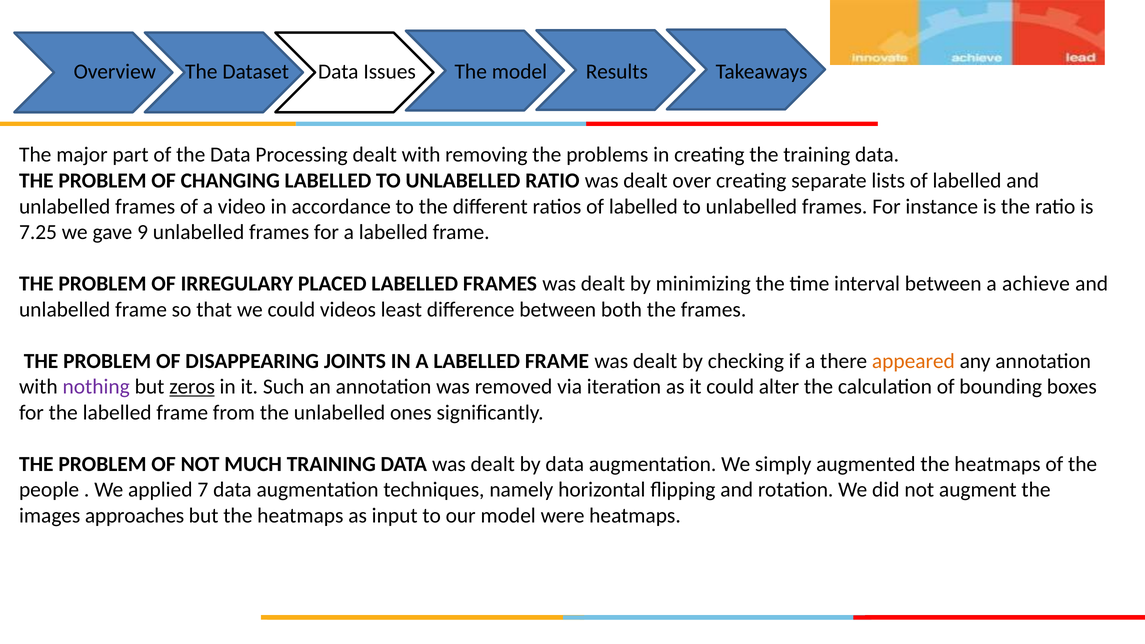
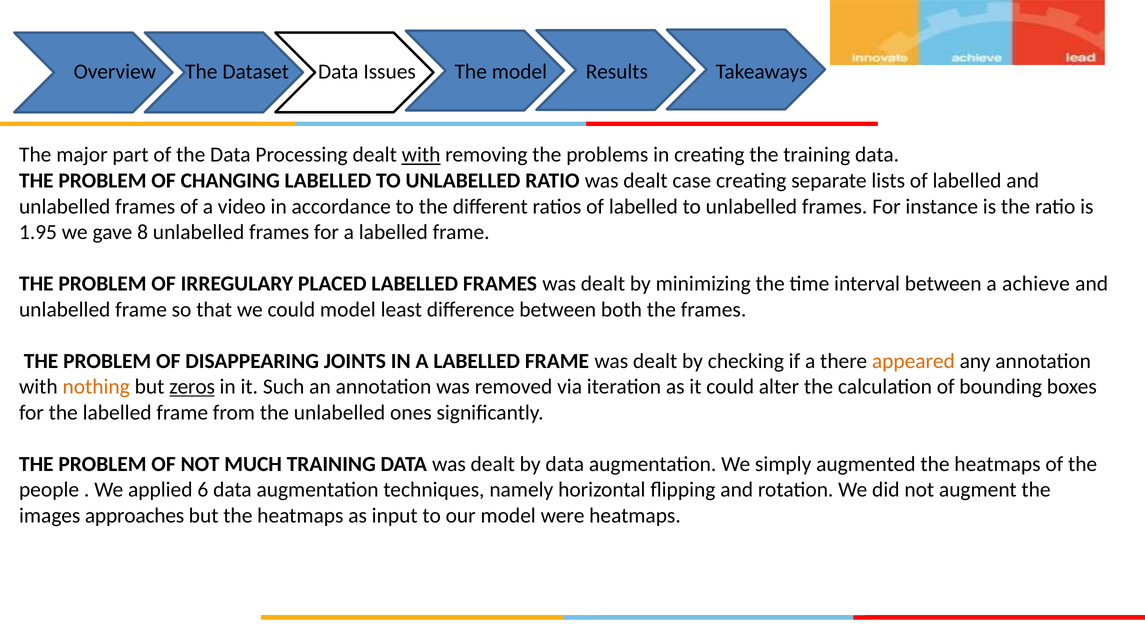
with at (421, 155) underline: none -> present
over: over -> case
7.25: 7.25 -> 1.95
9: 9 -> 8
could videos: videos -> model
nothing colour: purple -> orange
7: 7 -> 6
